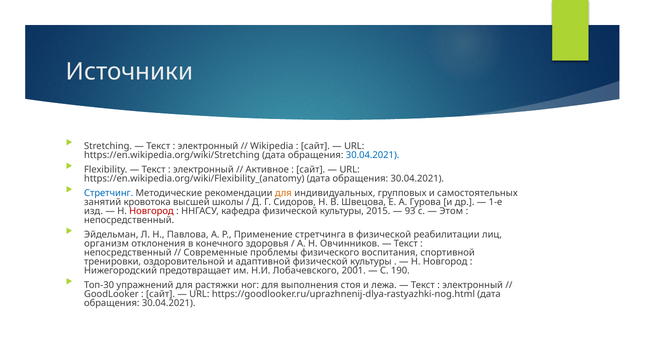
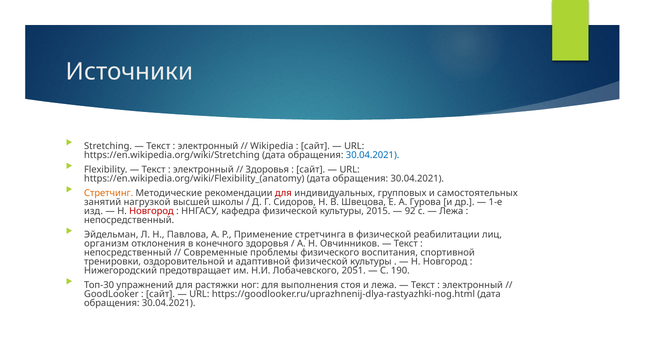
Активное at (267, 170): Активное -> Здоровья
Стретчинг colour: blue -> orange
для at (283, 193) colour: orange -> red
кровотока: кровотока -> нагрузкой
93: 93 -> 92
Этом at (451, 211): Этом -> Лежа
2001: 2001 -> 2051
